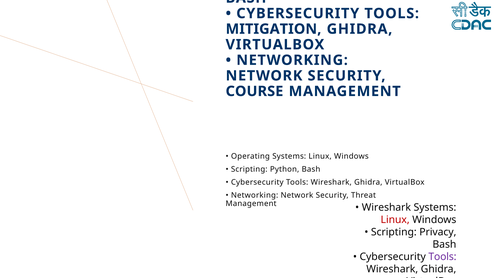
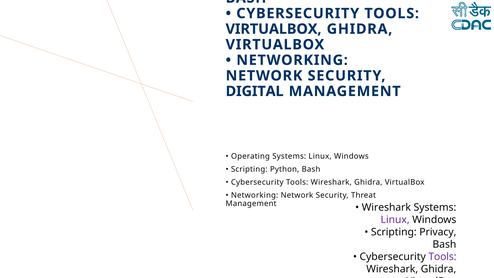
MITIGATION at (273, 29): MITIGATION -> VIRTUALBOX
COURSE: COURSE -> DIGITAL
Linux at (395, 220) colour: red -> purple
